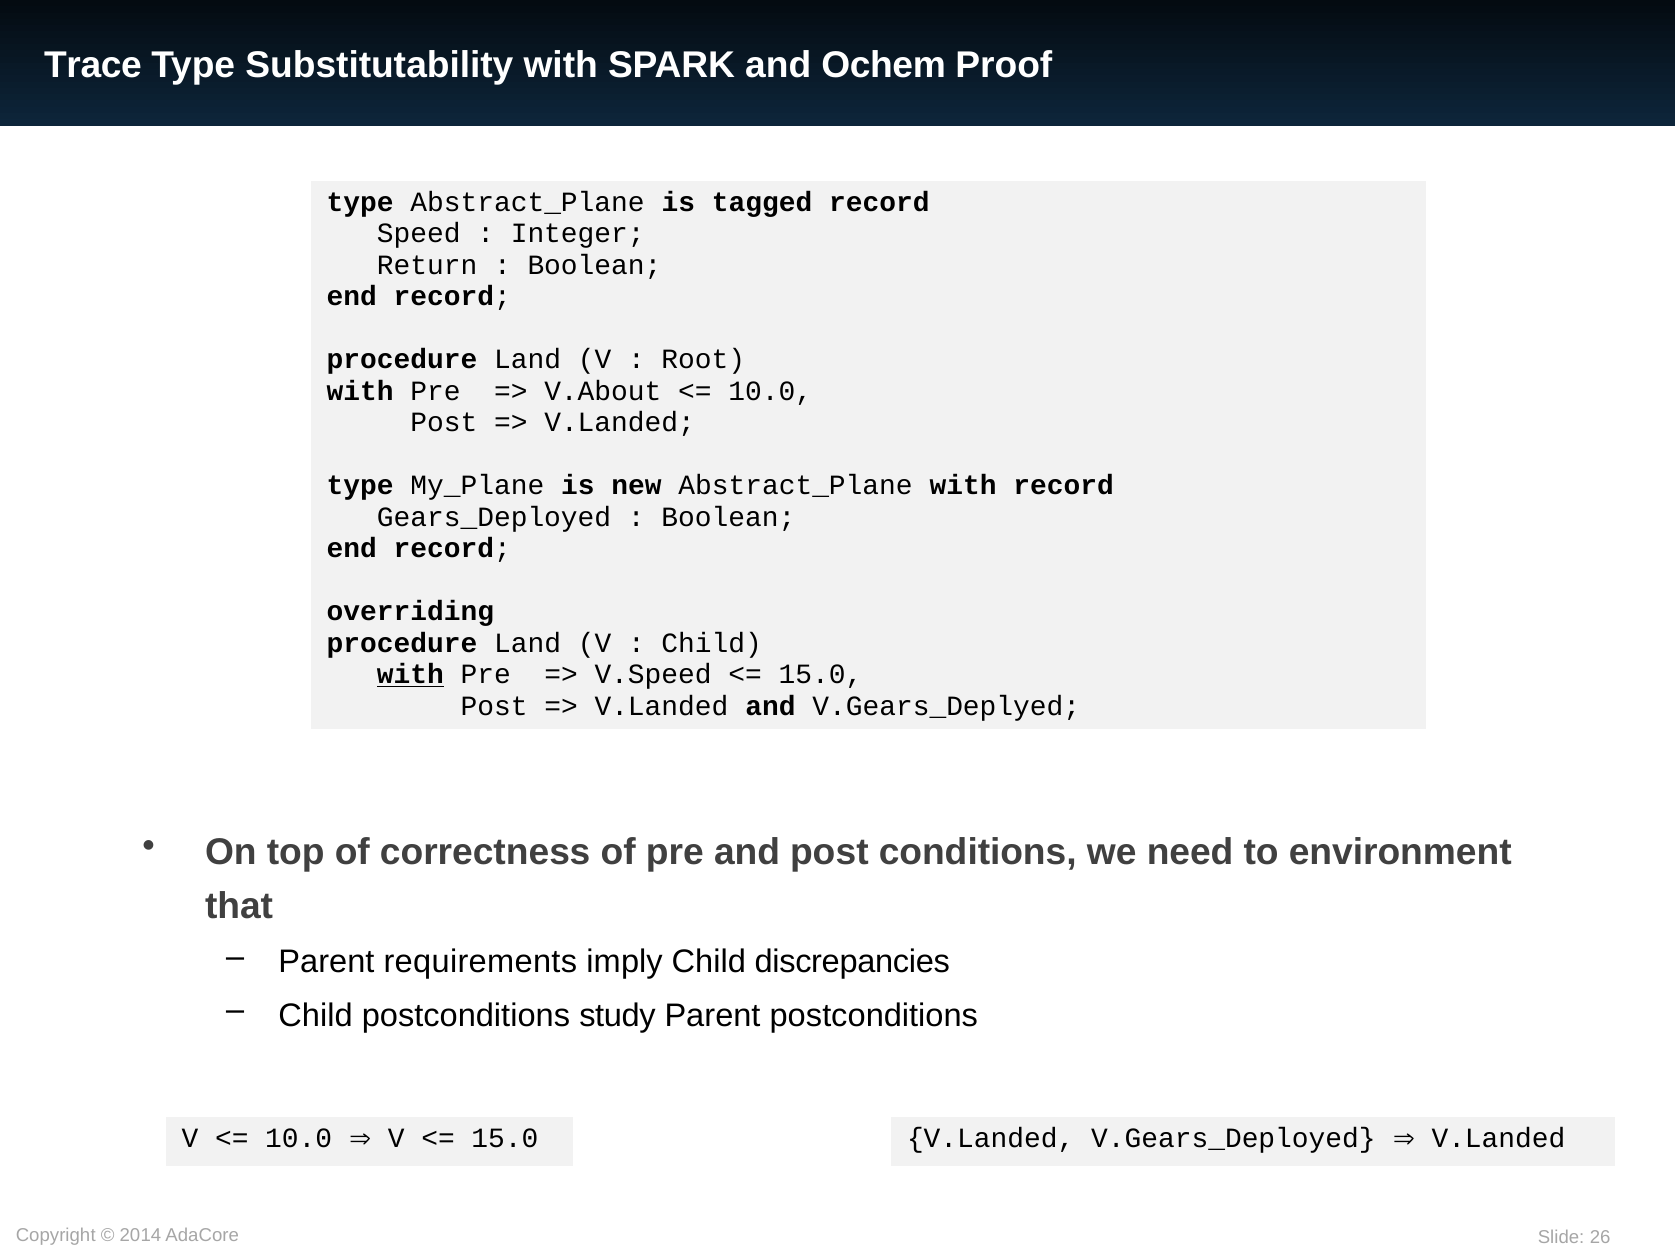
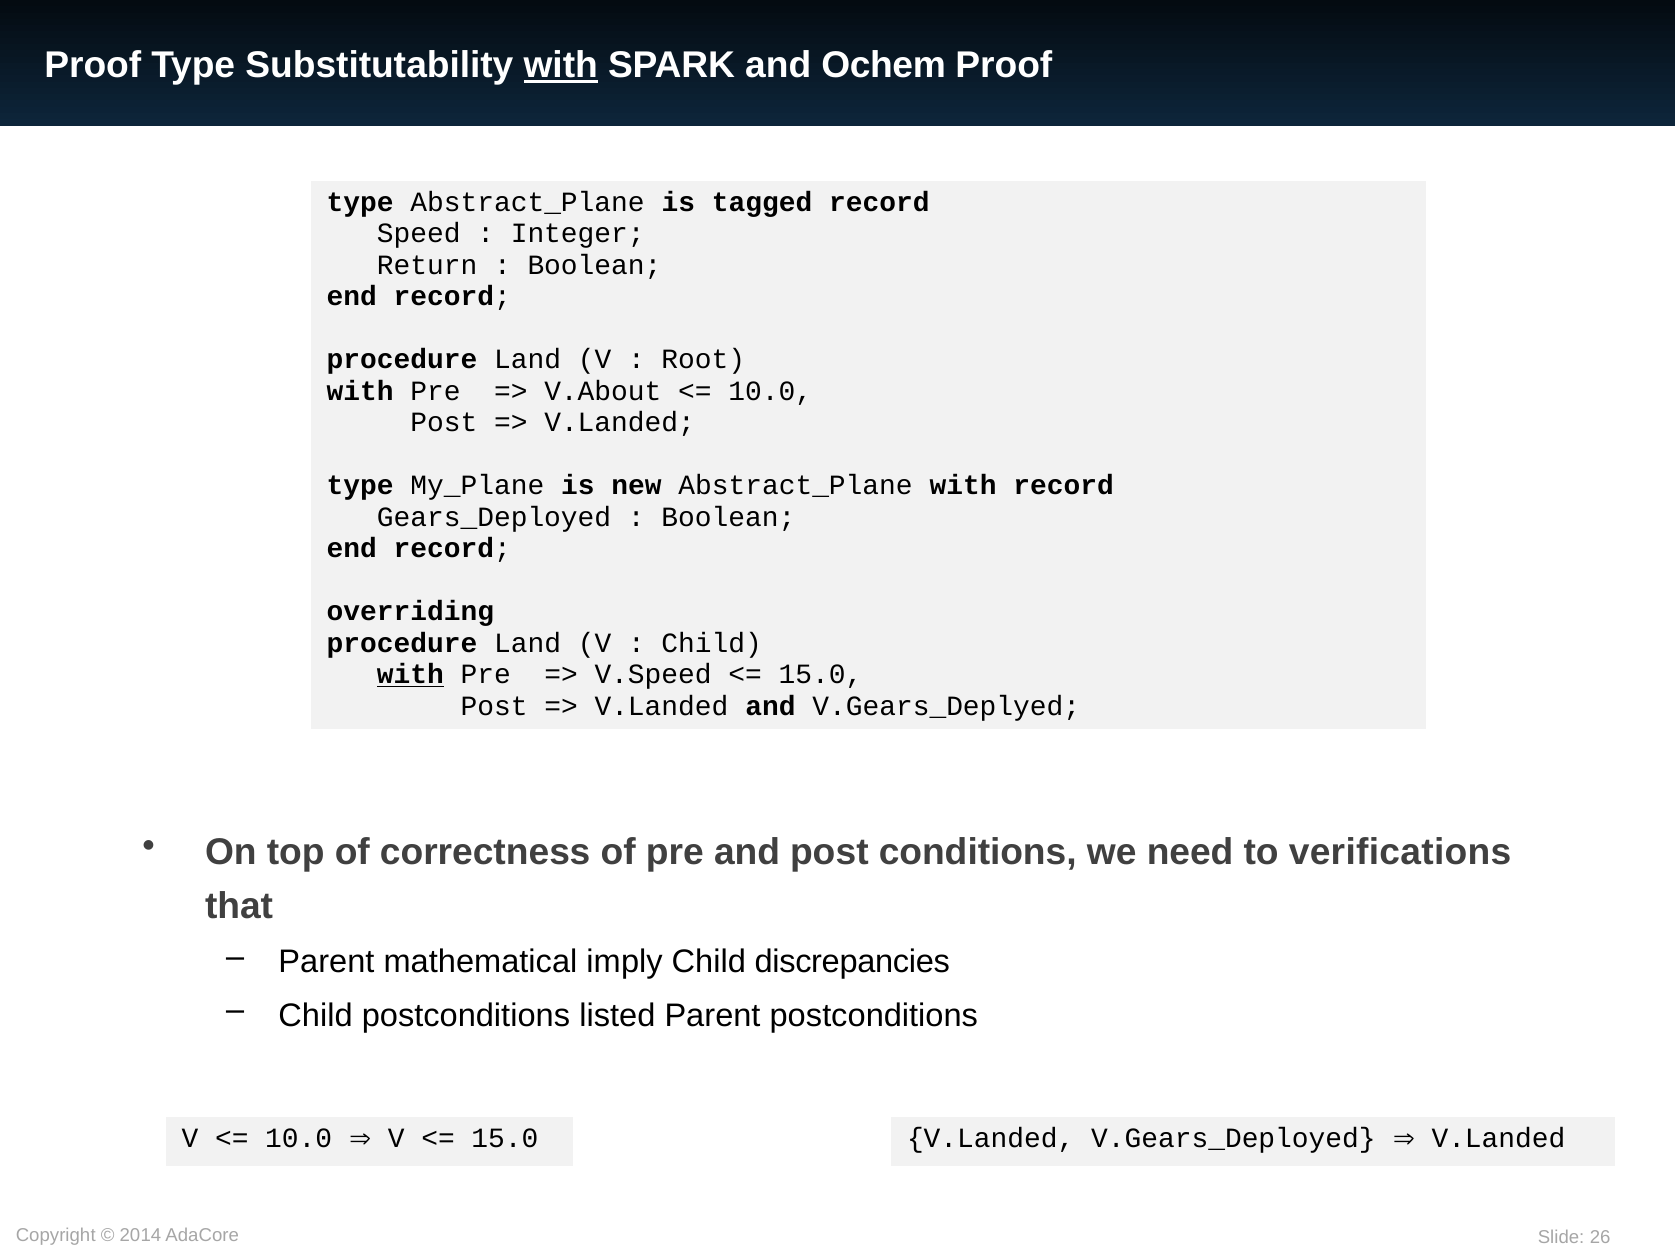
Trace at (93, 65): Trace -> Proof
with at (561, 65) underline: none -> present
environment: environment -> verifications
requirements: requirements -> mathematical
study: study -> listed
